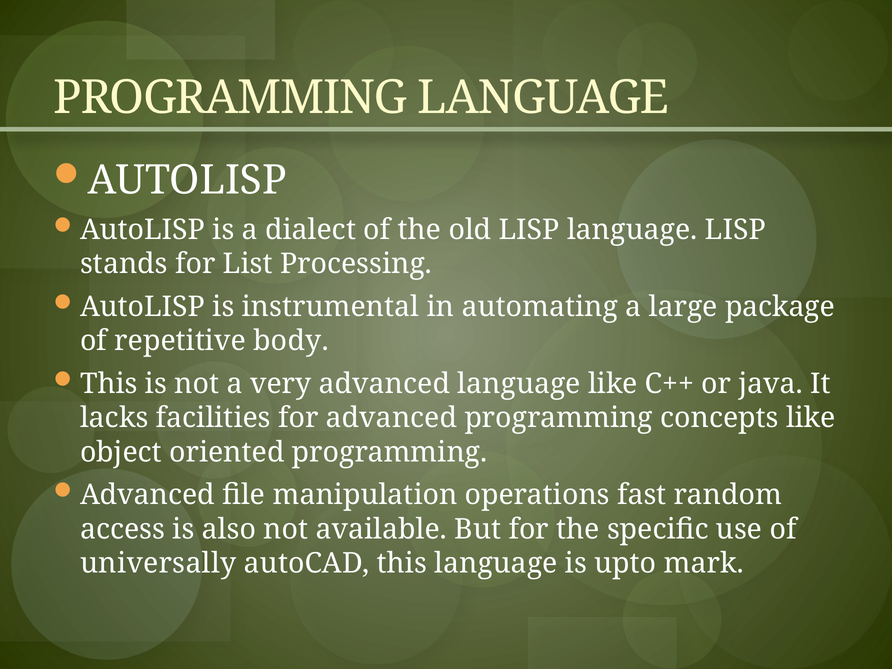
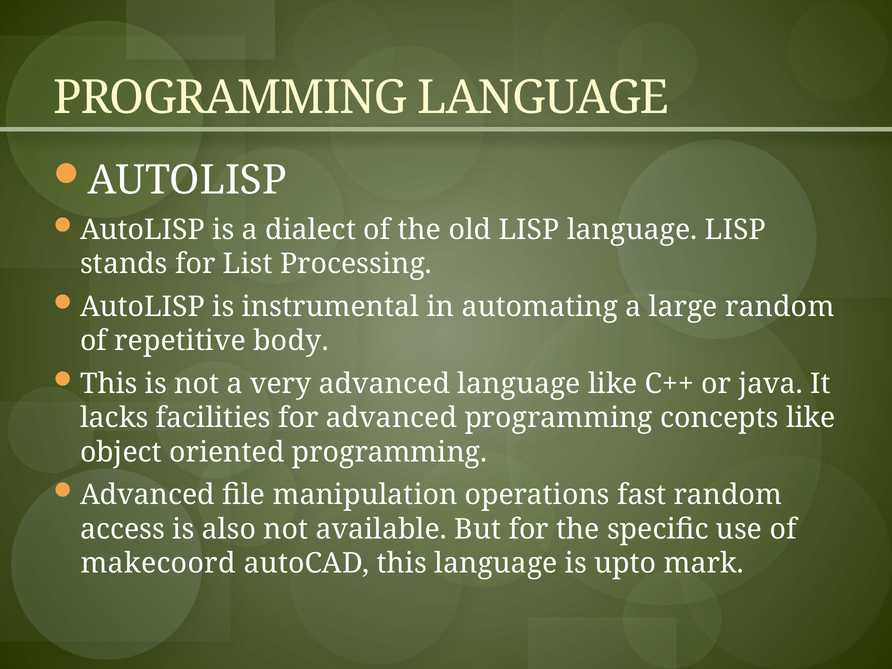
large package: package -> random
universally: universally -> makecoord
